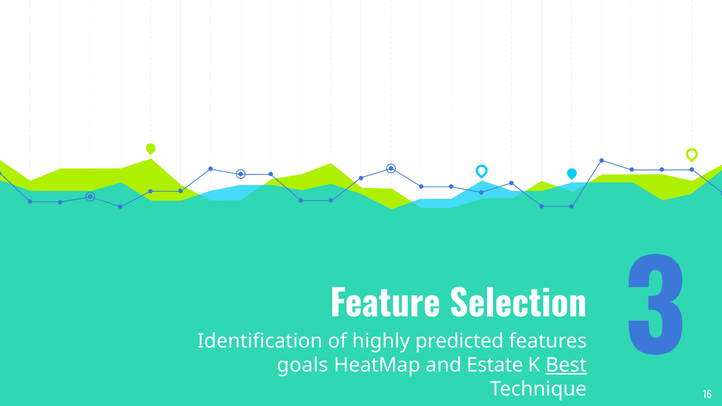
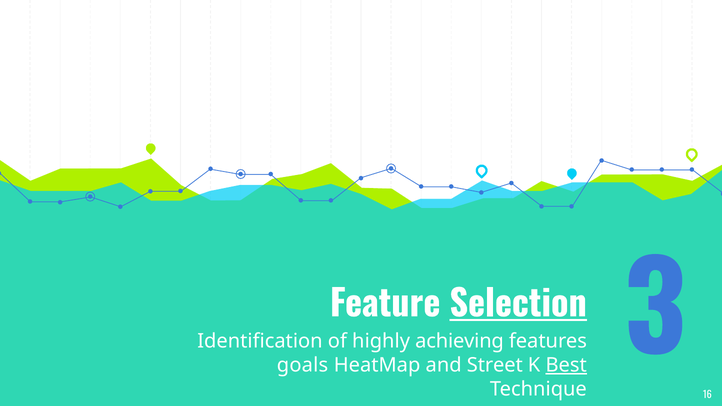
Selection underline: none -> present
predicted: predicted -> achieving
Estate: Estate -> Street
